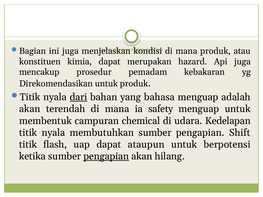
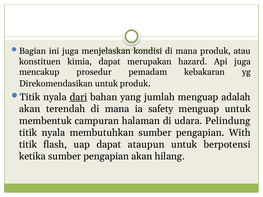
bahasa: bahasa -> jumlah
chemical: chemical -> halaman
Kedelapan: Kedelapan -> Pelindung
Shift: Shift -> With
pengapian at (106, 156) underline: present -> none
